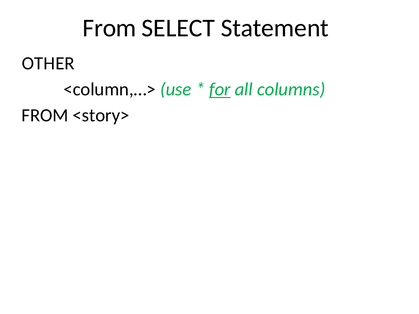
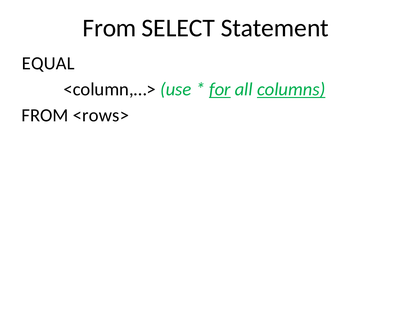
OTHER: OTHER -> EQUAL
columns underline: none -> present
<story>: <story> -> <rows>
